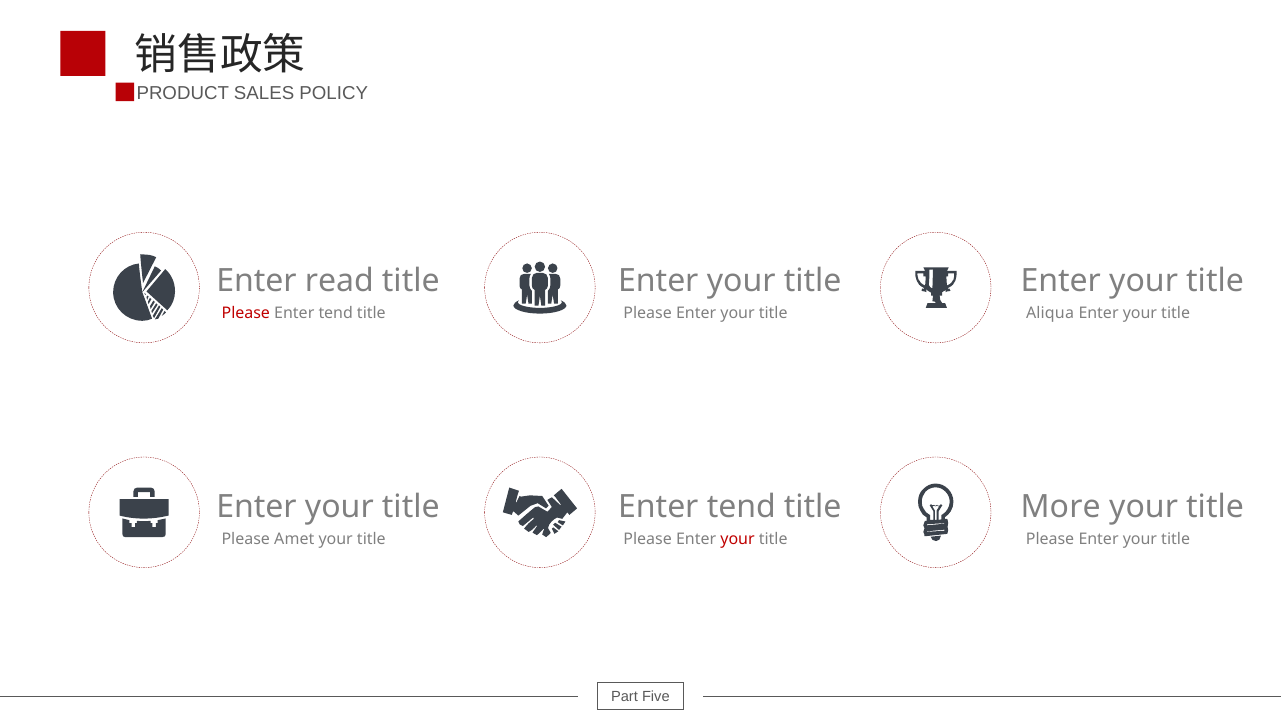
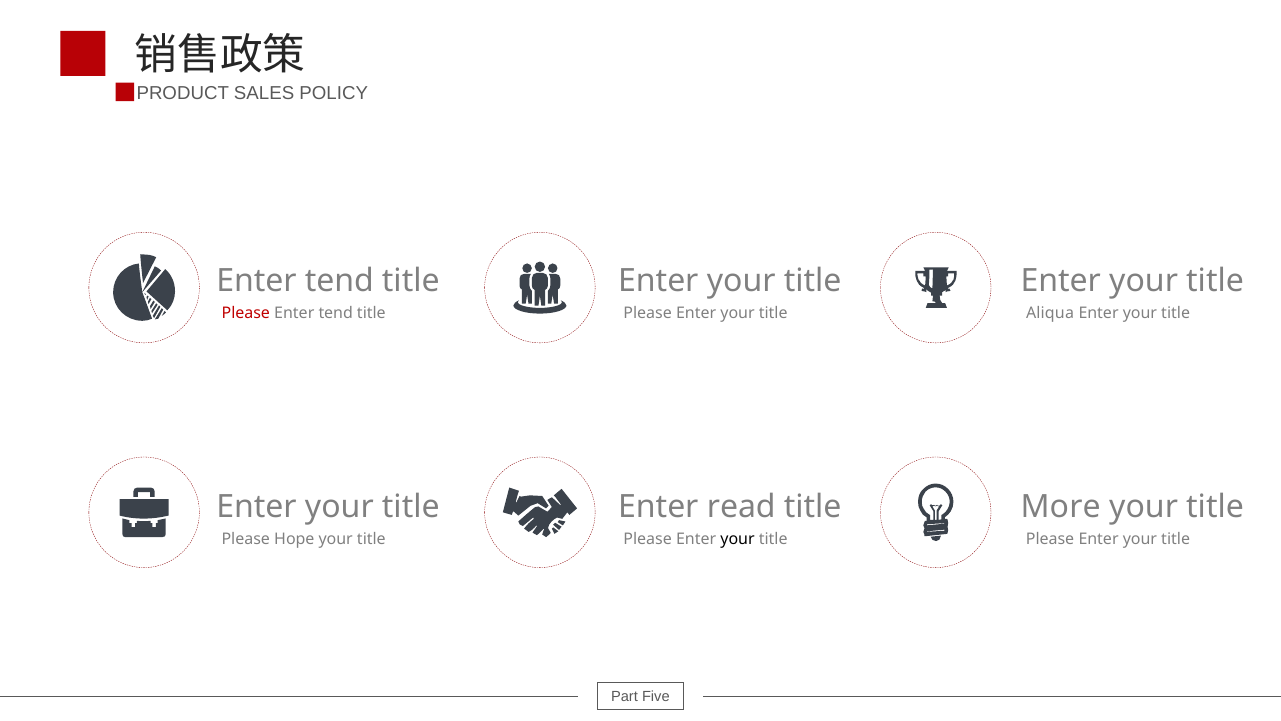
read at (339, 281): read -> tend
tend at (741, 507): tend -> read
Amet: Amet -> Hope
your at (738, 538) colour: red -> black
